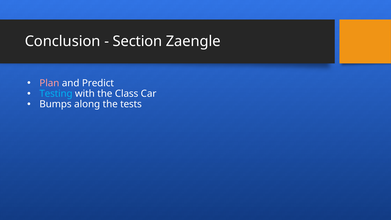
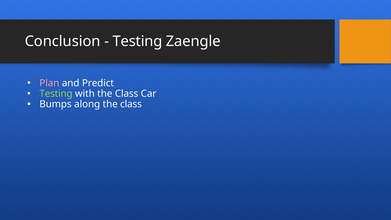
Section at (137, 41): Section -> Testing
Testing at (56, 94) colour: light blue -> light green
along the tests: tests -> class
